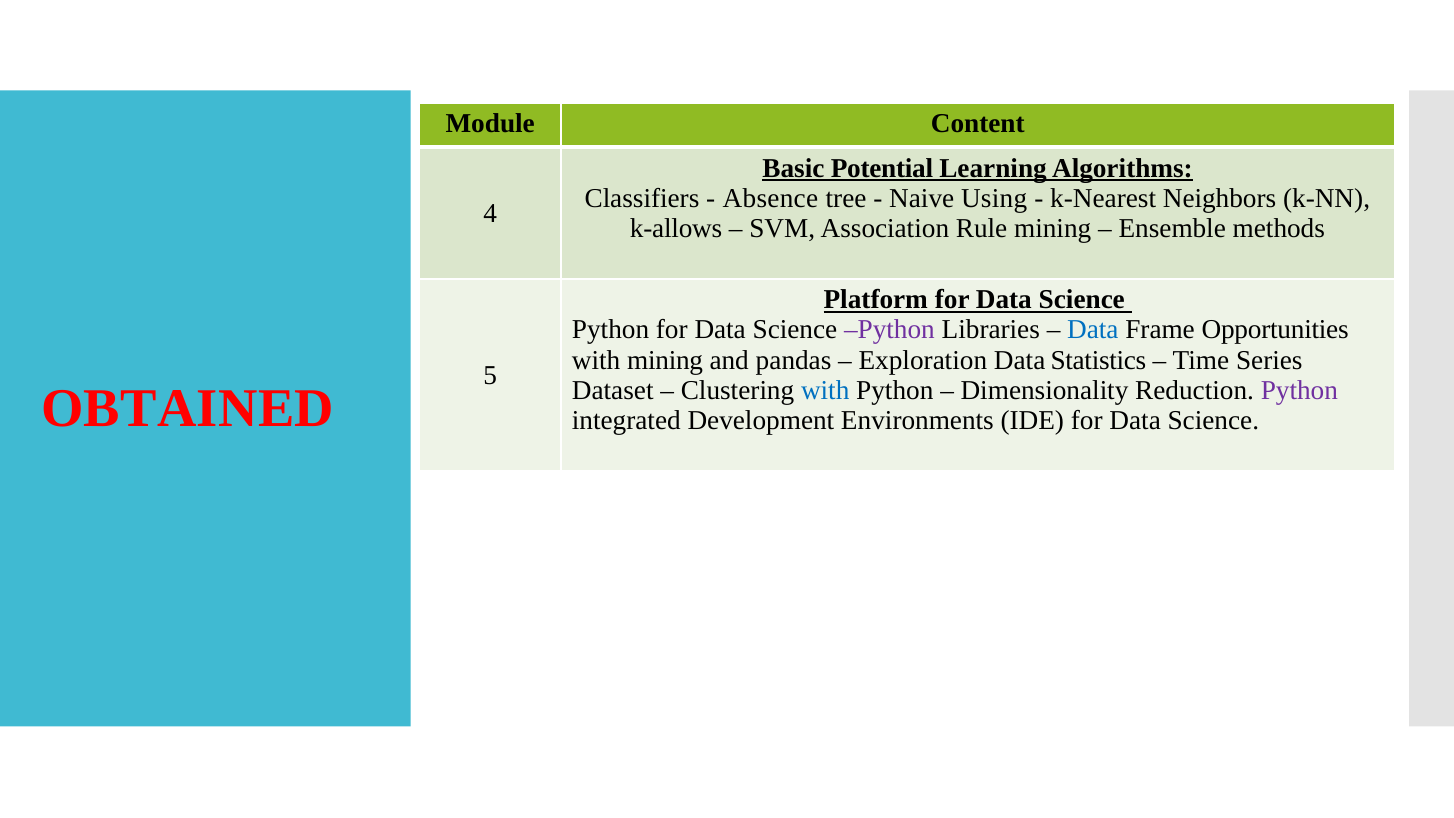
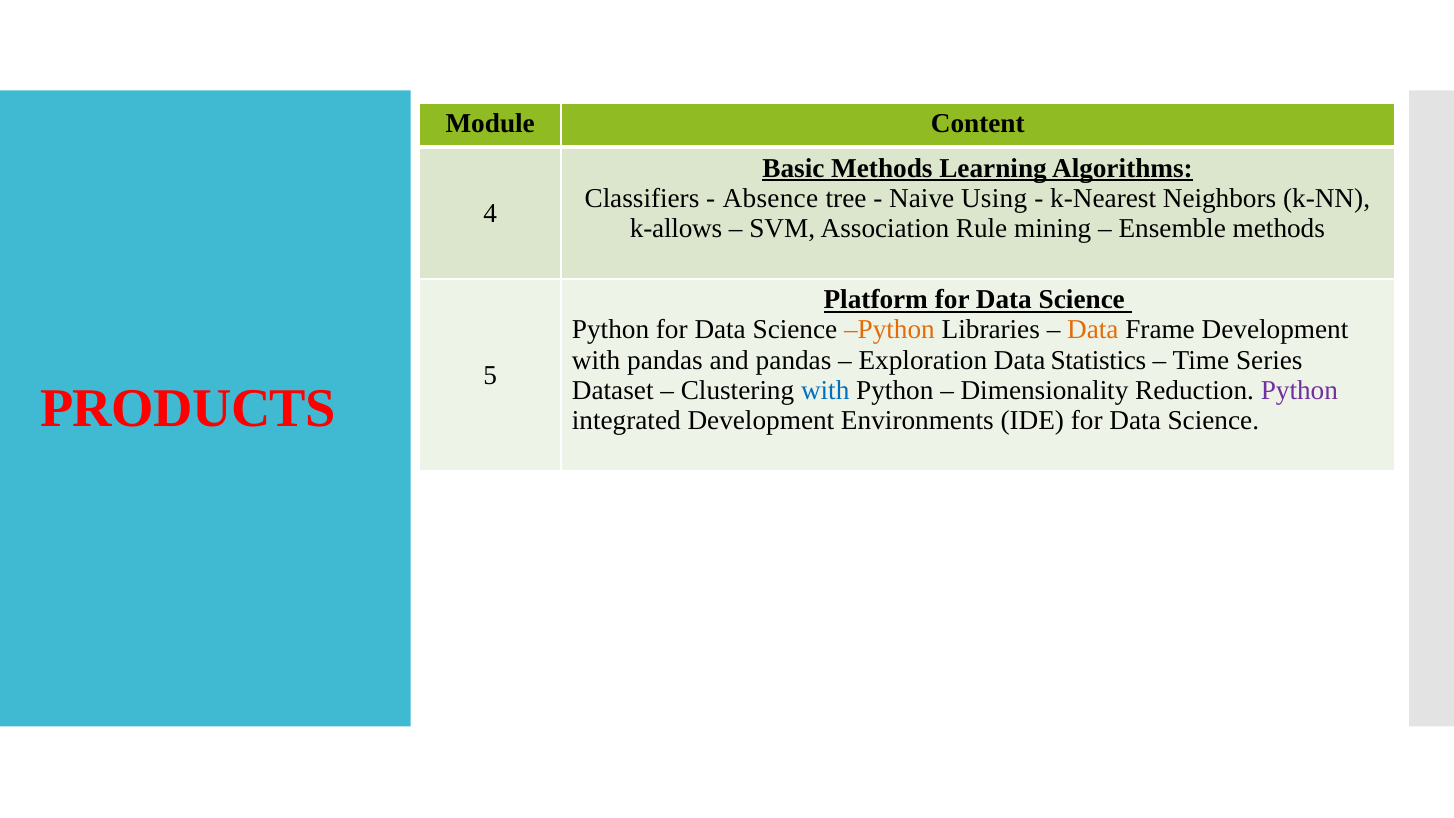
Basic Potential: Potential -> Methods
Python at (889, 330) colour: purple -> orange
Data at (1093, 330) colour: blue -> orange
Frame Opportunities: Opportunities -> Development
with mining: mining -> pandas
OBTAINED: OBTAINED -> PRODUCTS
